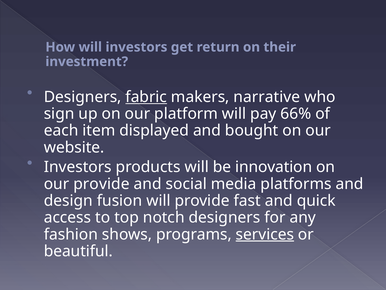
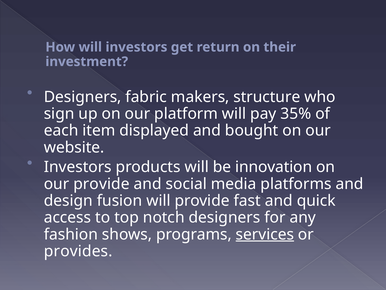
fabric underline: present -> none
narrative: narrative -> structure
66%: 66% -> 35%
beautiful: beautiful -> provides
